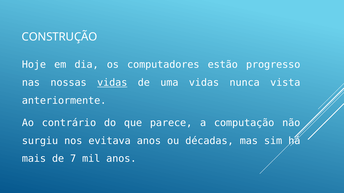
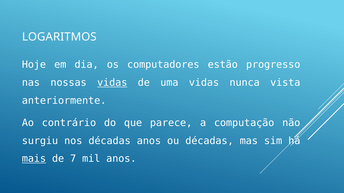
CONSTRUÇÃO: CONSTRUÇÃO -> LOGARITMOS
nos evitava: evitava -> décadas
mais underline: none -> present
